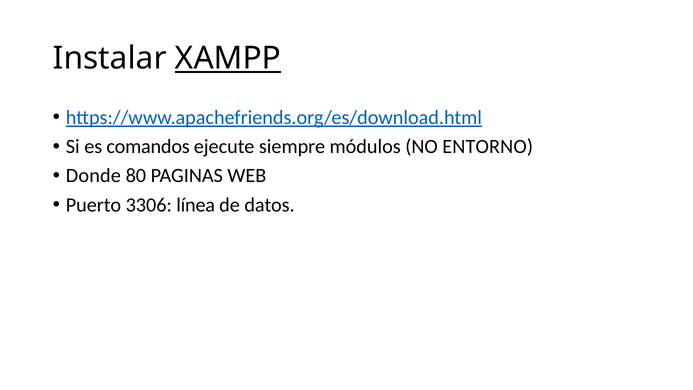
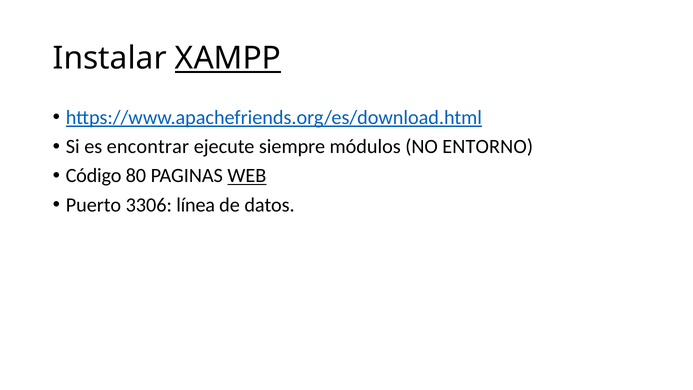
comandos: comandos -> encontrar
Donde: Donde -> Código
WEB underline: none -> present
